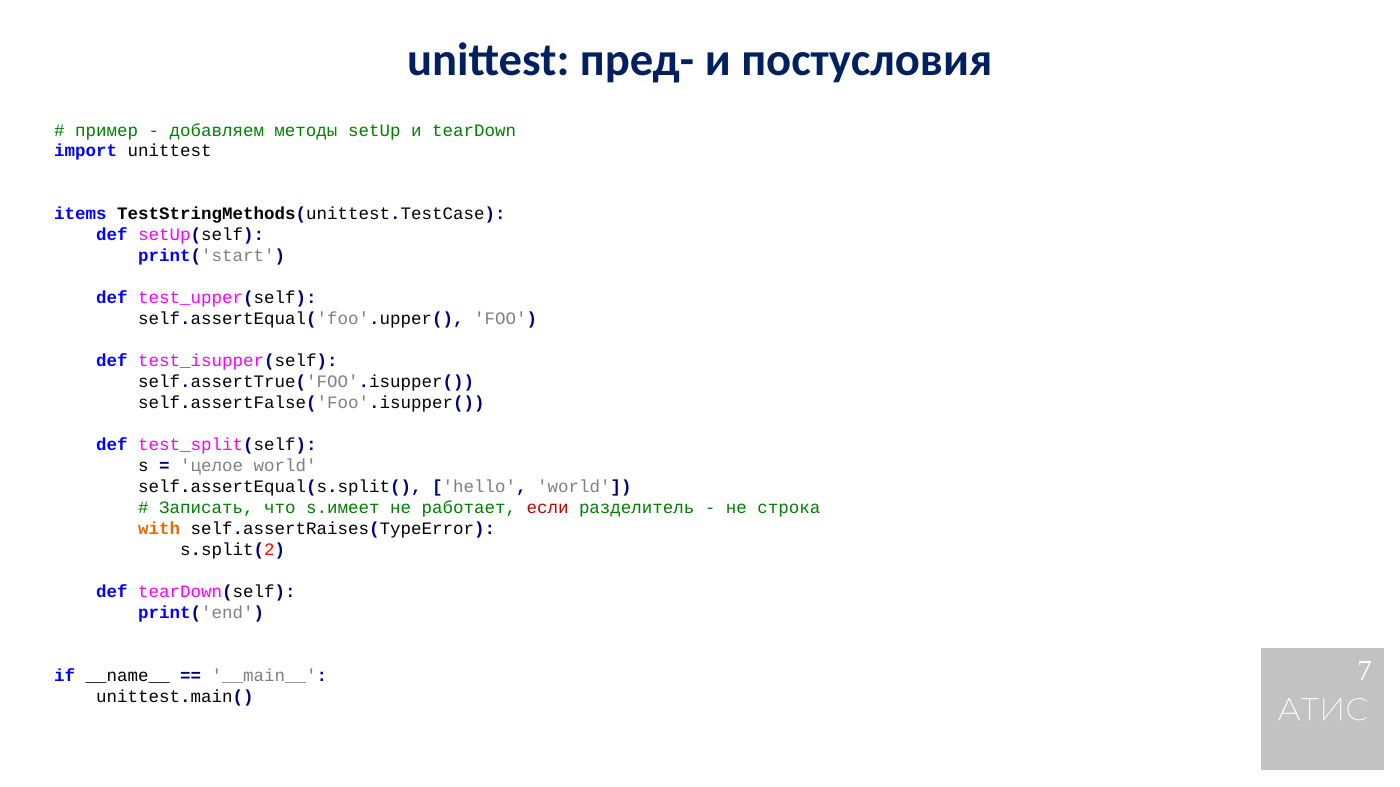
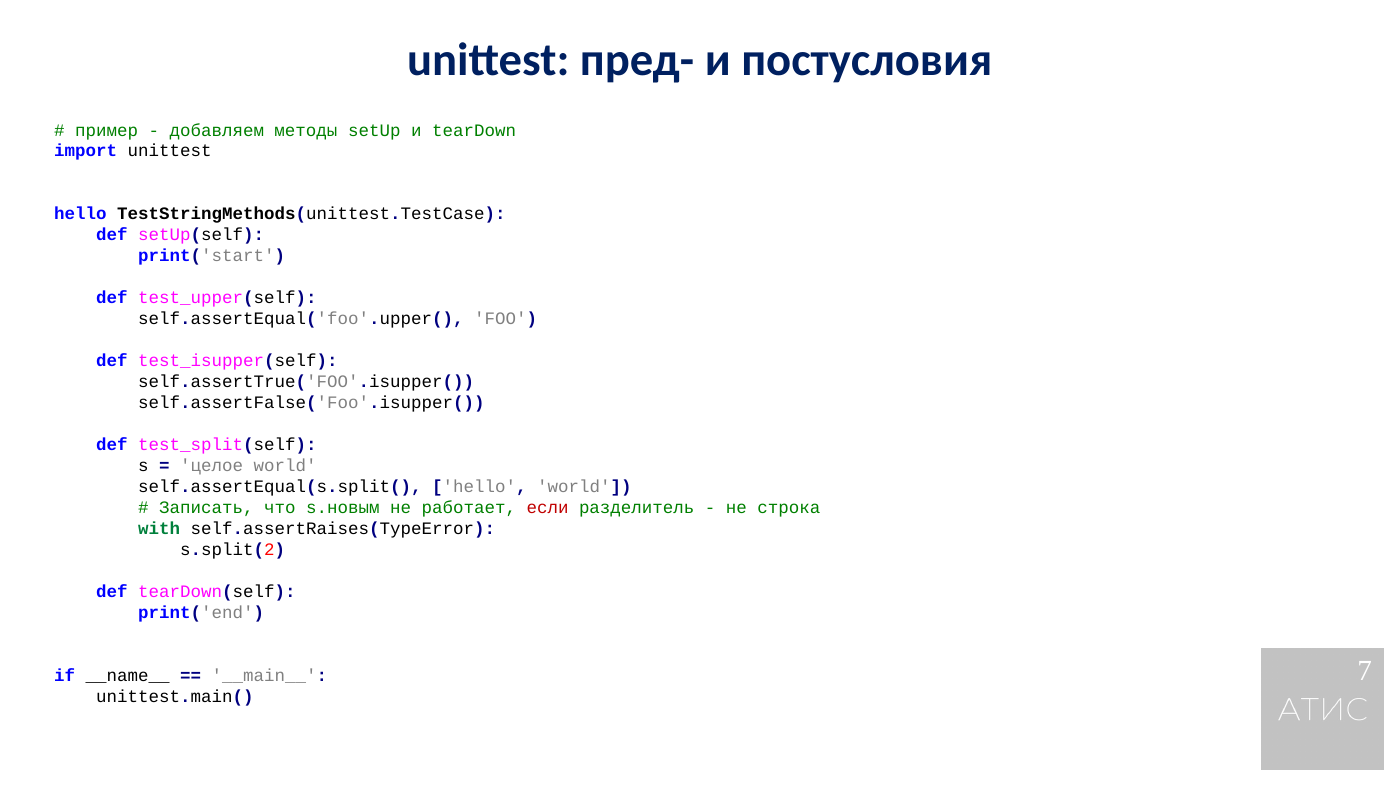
items at (80, 214): items -> hello
s.имеет: s.имеет -> s.новым
with colour: orange -> green
